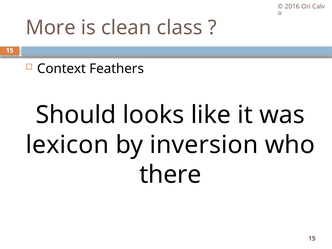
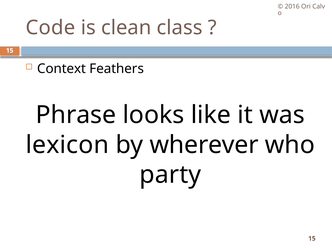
More: More -> Code
Should: Should -> Phrase
inversion: inversion -> wherever
there: there -> party
